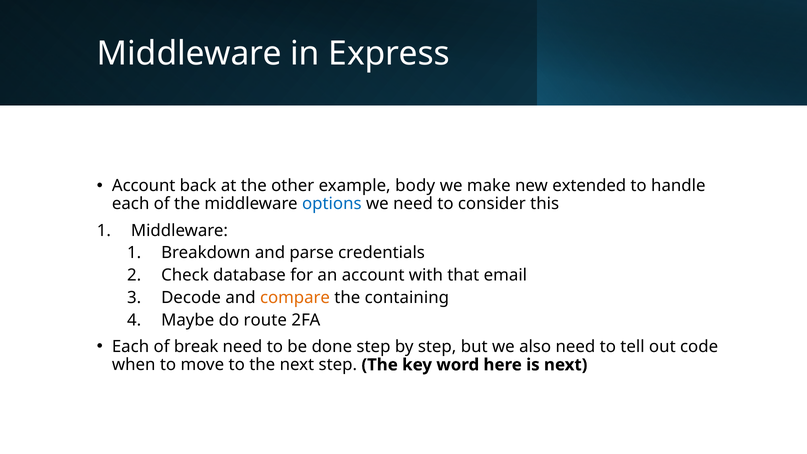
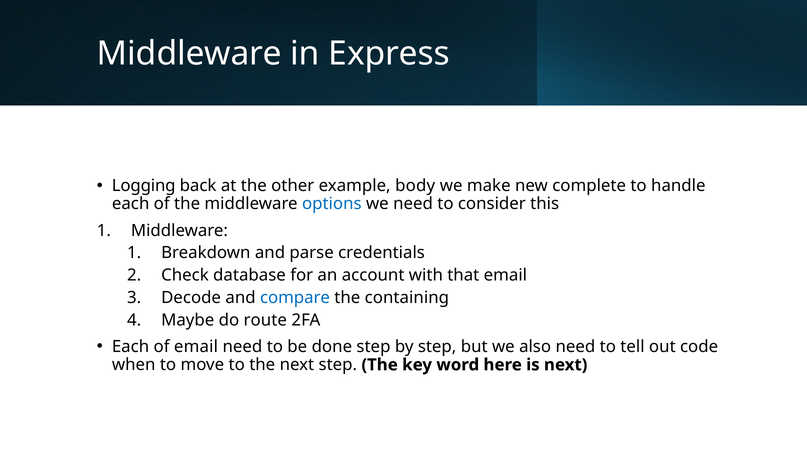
Account at (144, 186): Account -> Logging
extended: extended -> complete
compare colour: orange -> blue
of break: break -> email
